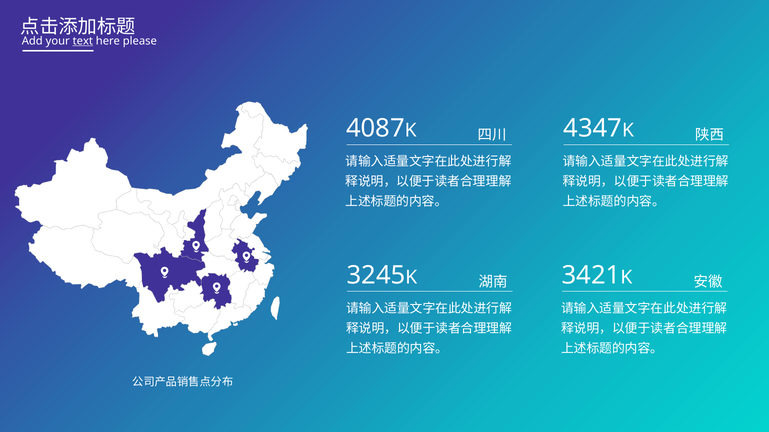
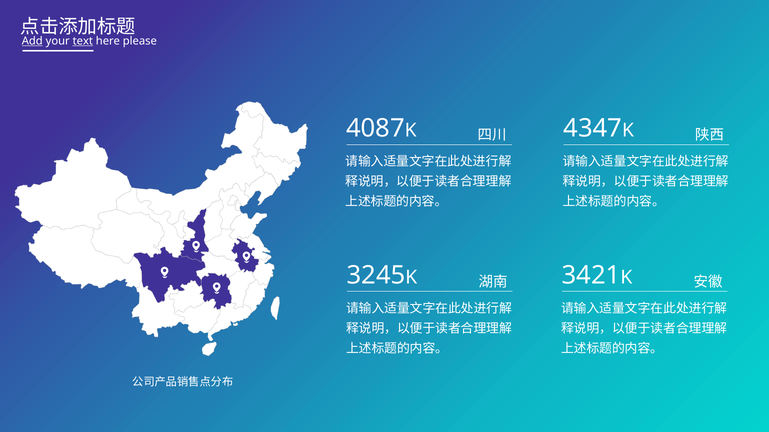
Add underline: none -> present
